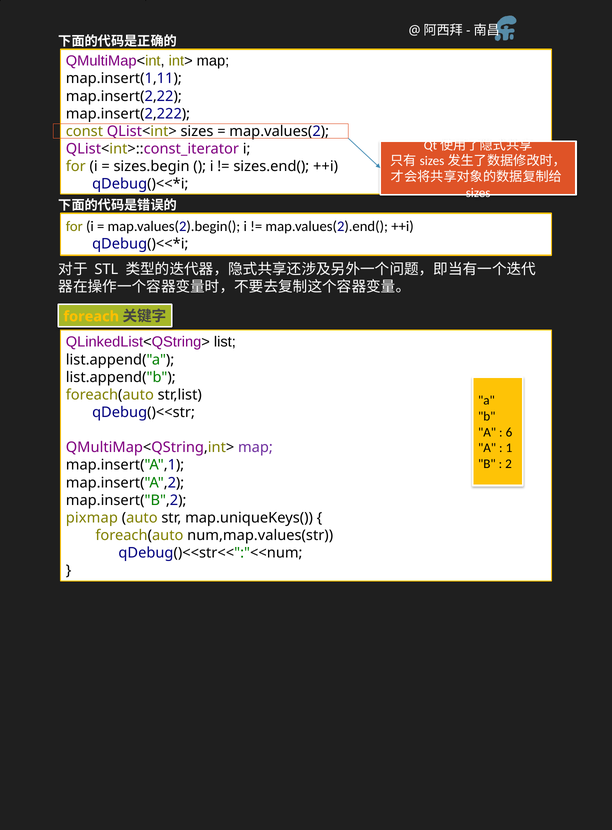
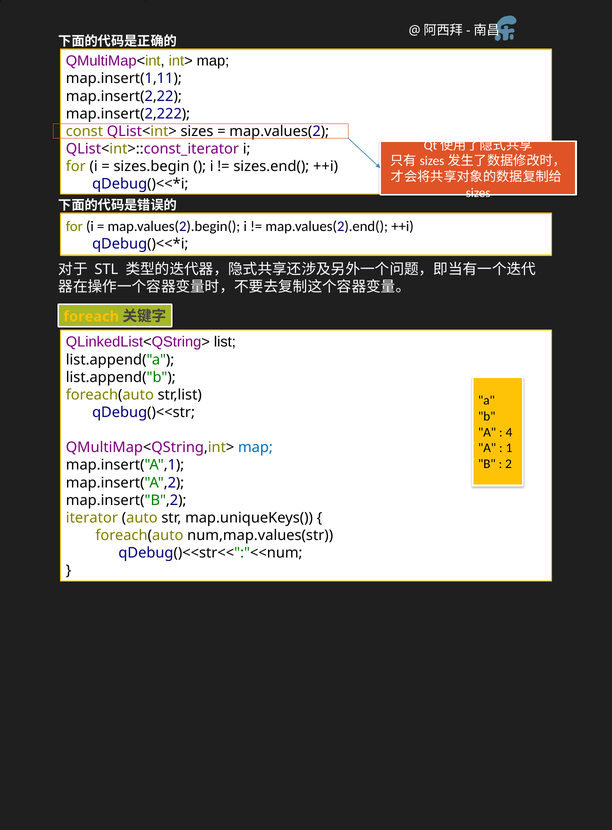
6: 6 -> 4
map at (255, 447) colour: purple -> blue
pixmap: pixmap -> iterator
